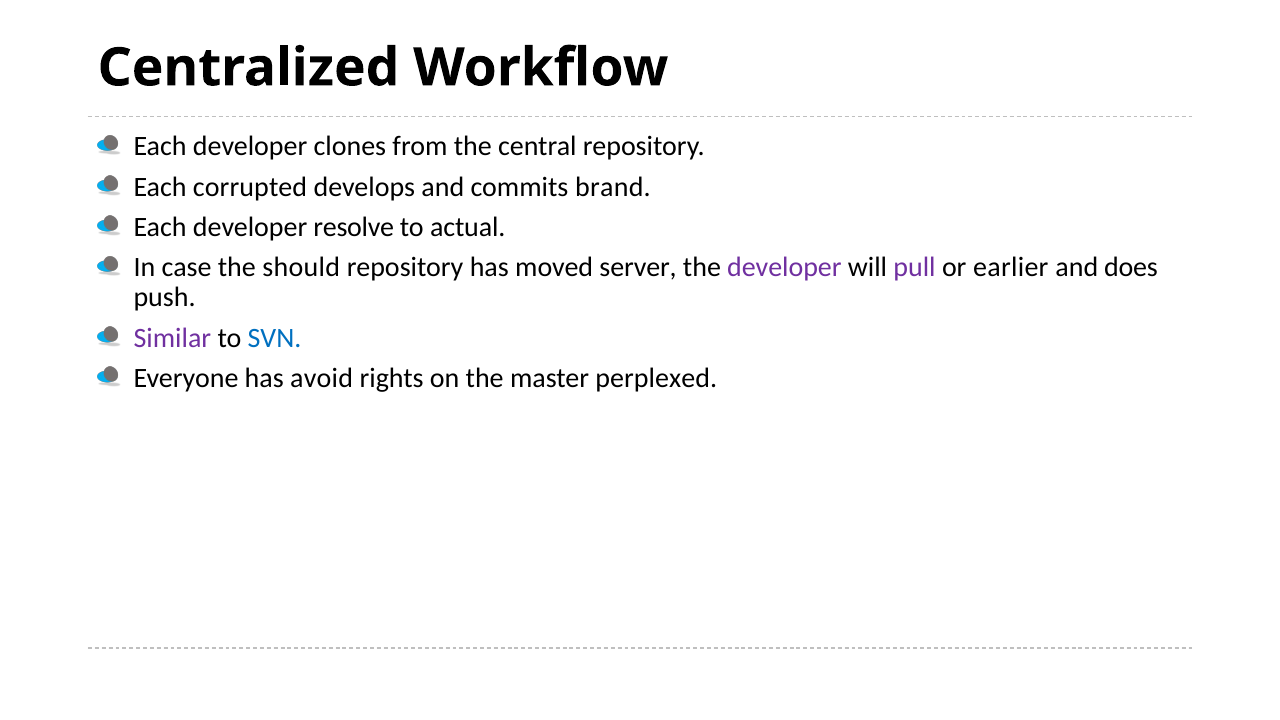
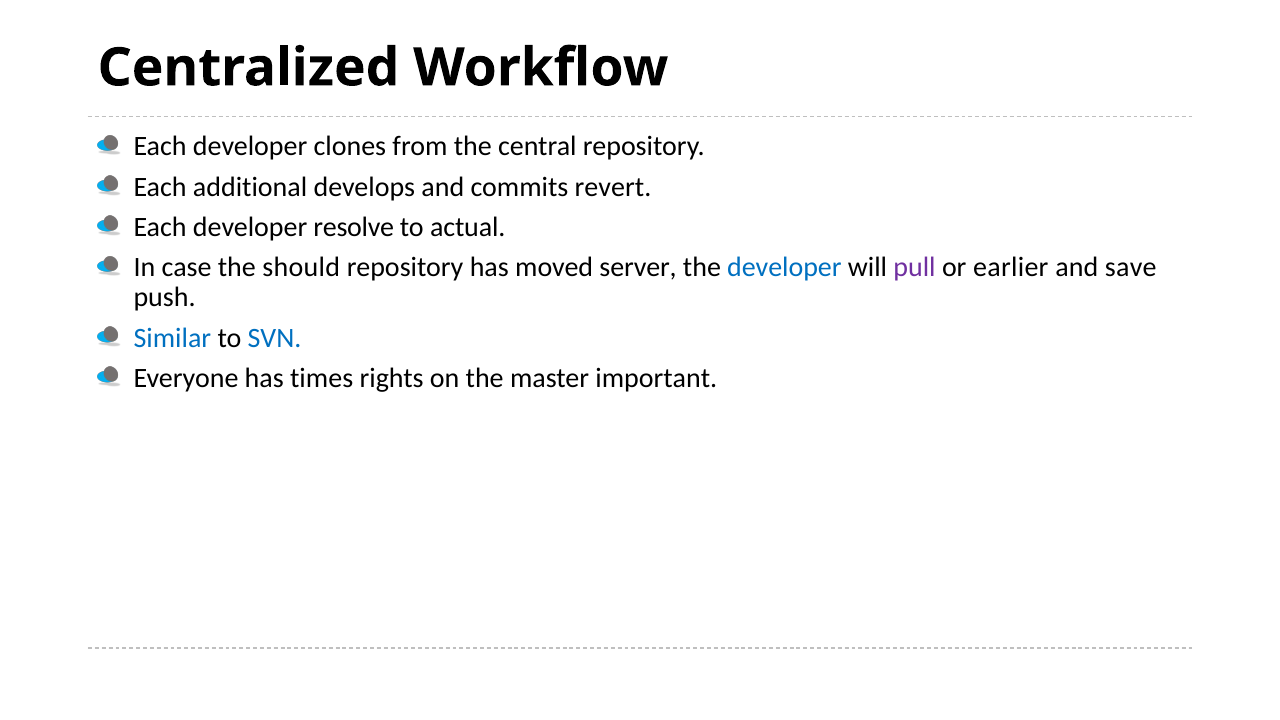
corrupted: corrupted -> additional
brand: brand -> revert
developer at (784, 267) colour: purple -> blue
does: does -> save
Similar colour: purple -> blue
avoid: avoid -> times
perplexed: perplexed -> important
